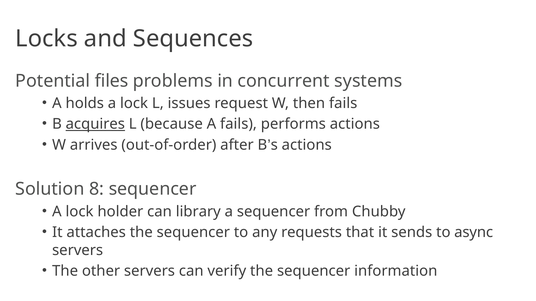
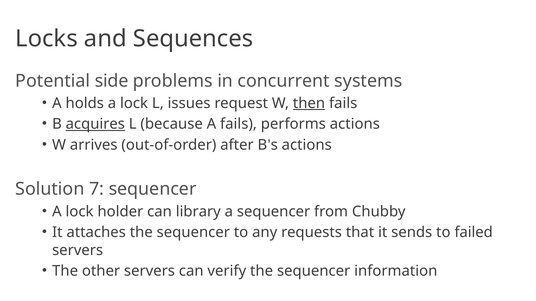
files: files -> side
then underline: none -> present
8: 8 -> 7
async: async -> failed
